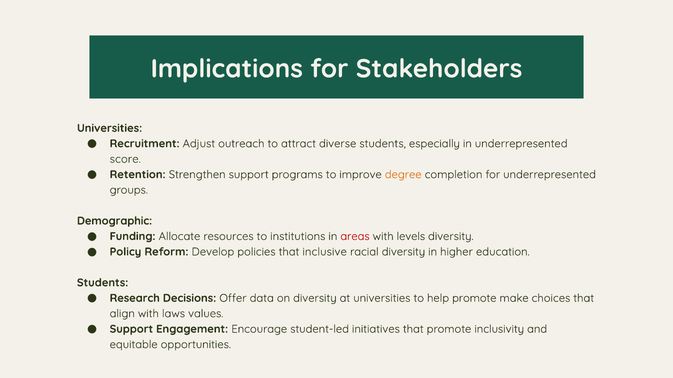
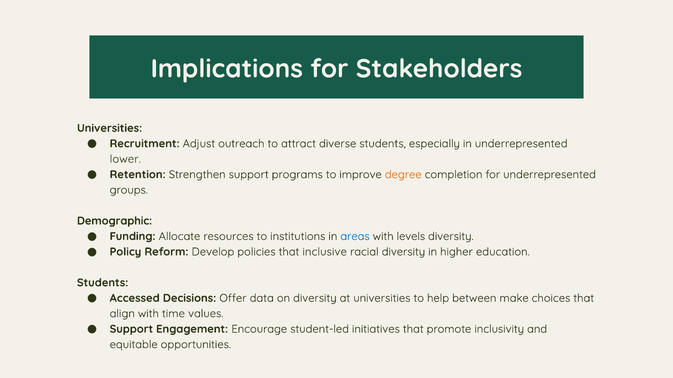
score: score -> lower
areas colour: red -> blue
Research: Research -> Accessed
help promote: promote -> between
laws: laws -> time
